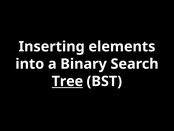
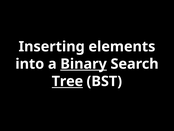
Binary underline: none -> present
